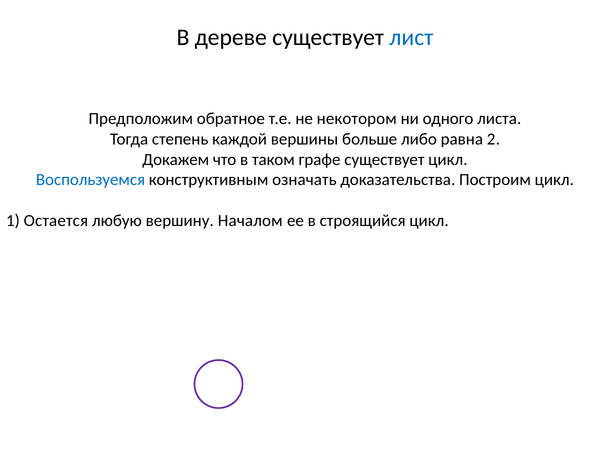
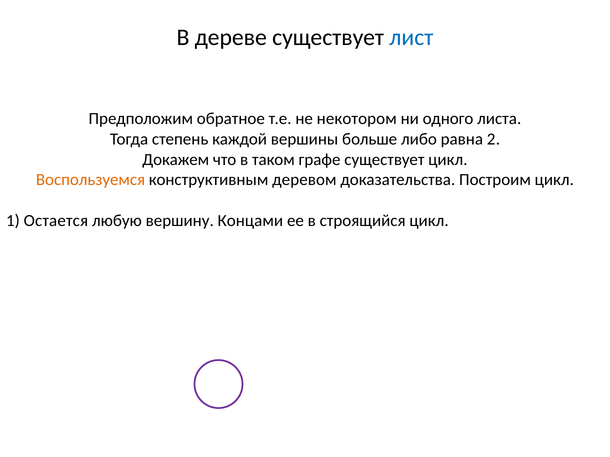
Воспользуемся colour: blue -> orange
означать: означать -> деревом
Началом: Началом -> Концами
